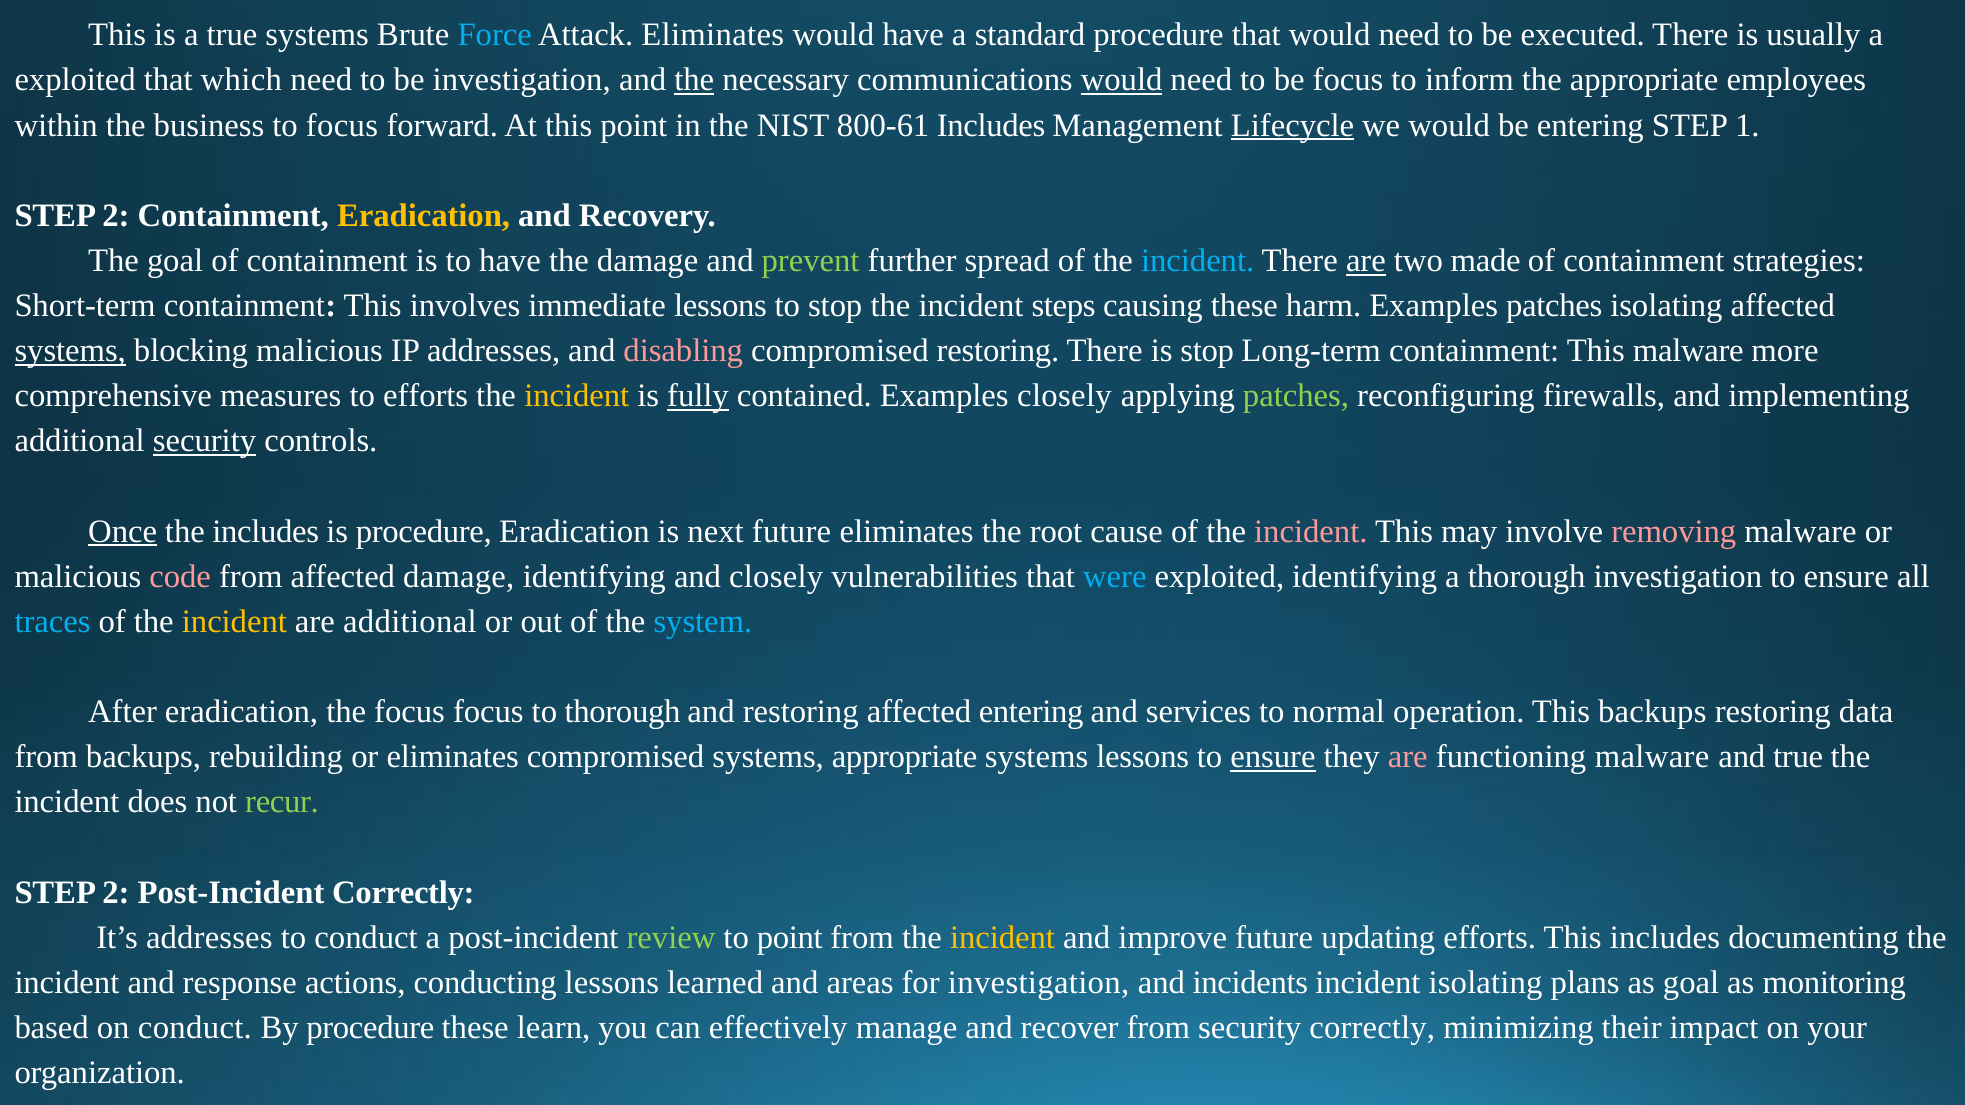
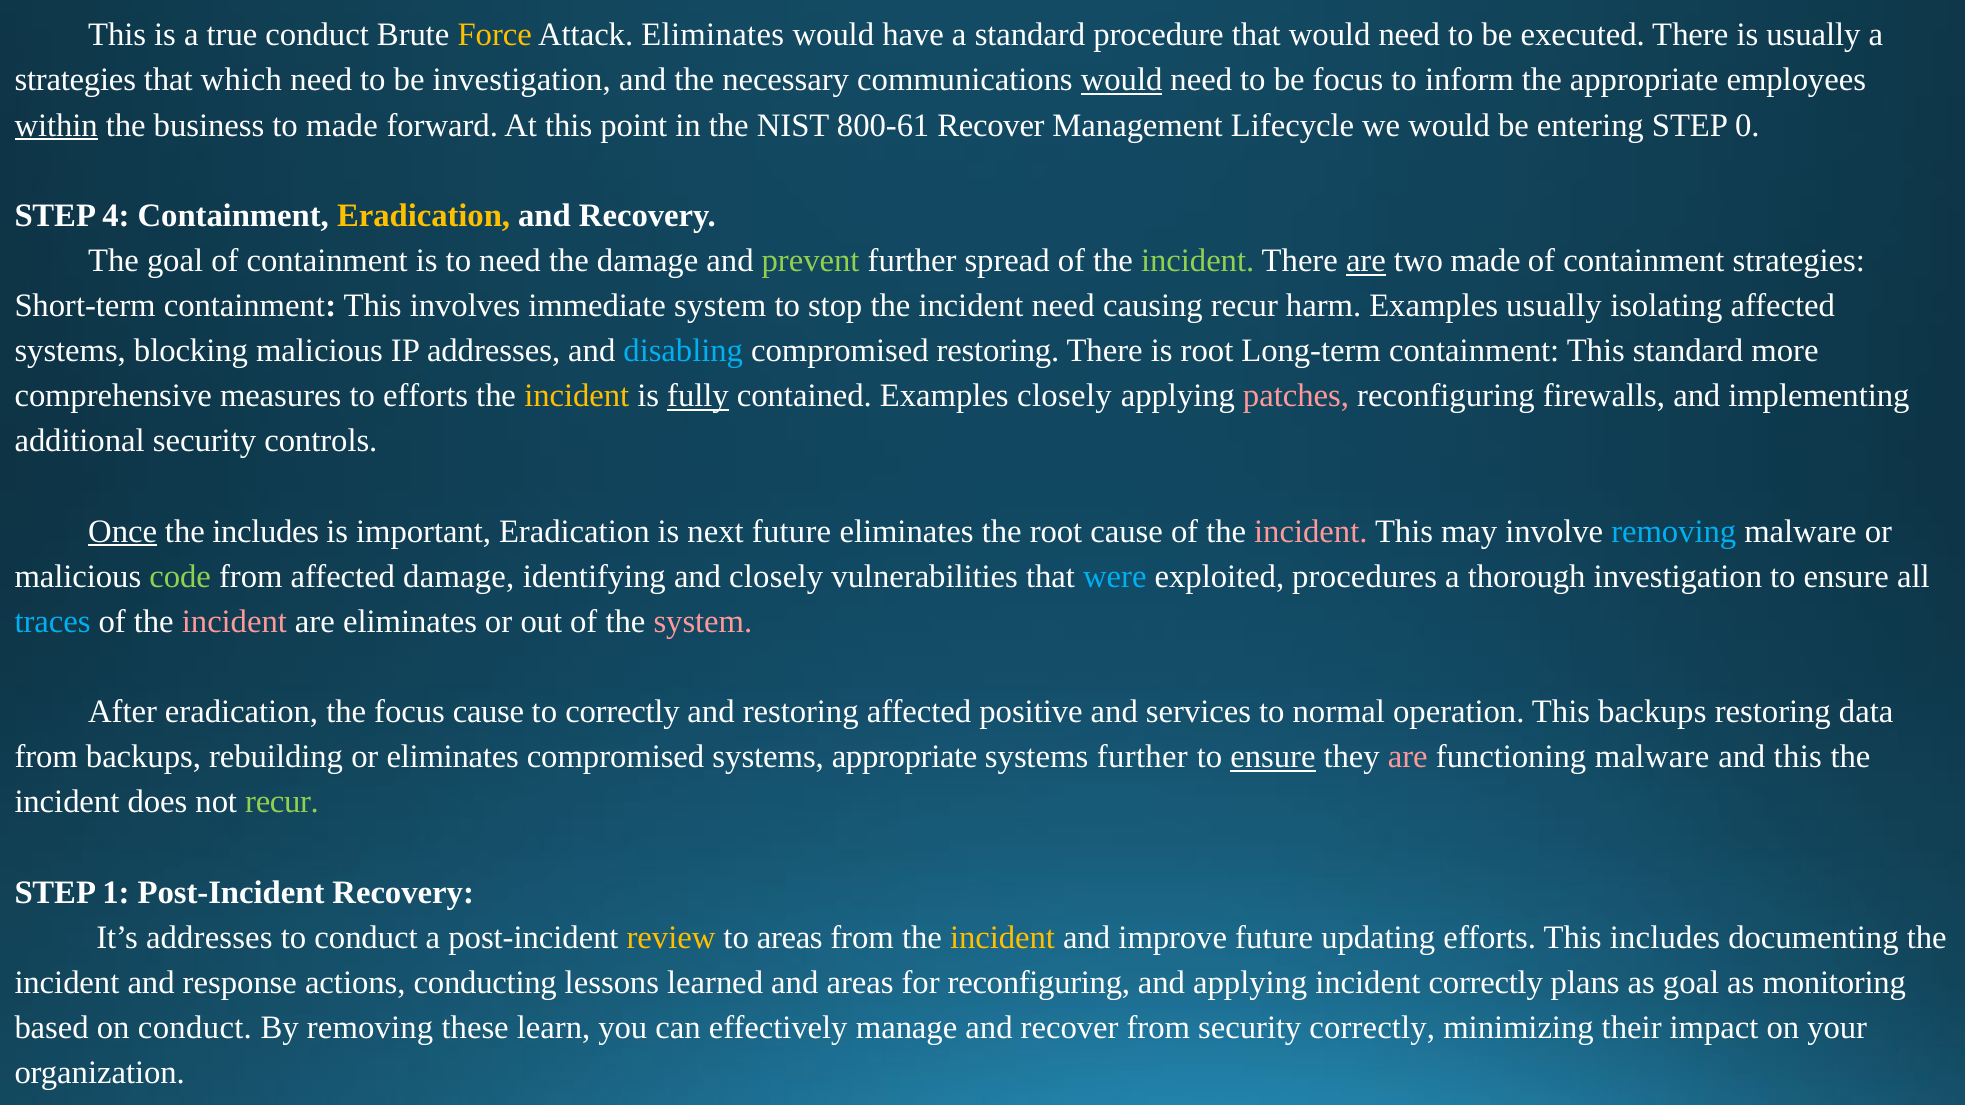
true systems: systems -> conduct
Force colour: light blue -> yellow
exploited at (75, 80): exploited -> strategies
the at (694, 80) underline: present -> none
within underline: none -> present
to focus: focus -> made
800-61 Includes: Includes -> Recover
Lifecycle underline: present -> none
1: 1 -> 0
2 at (116, 216): 2 -> 4
to have: have -> need
incident at (1198, 261) colour: light blue -> light green
immediate lessons: lessons -> system
incident steps: steps -> need
causing these: these -> recur
Examples patches: patches -> usually
systems at (70, 351) underline: present -> none
disabling colour: pink -> light blue
is stop: stop -> root
This malware: malware -> standard
patches at (1296, 396) colour: light green -> pink
security at (205, 441) underline: present -> none
is procedure: procedure -> important
removing at (1674, 532) colour: pink -> light blue
code colour: pink -> light green
exploited identifying: identifying -> procedures
incident at (234, 622) colour: yellow -> pink
are additional: additional -> eliminates
system at (703, 622) colour: light blue -> pink
focus focus: focus -> cause
to thorough: thorough -> correctly
affected entering: entering -> positive
systems lessons: lessons -> further
and true: true -> this
2 at (116, 893): 2 -> 1
Post-Incident Correctly: Correctly -> Recovery
review colour: light green -> yellow
to point: point -> areas
for investigation: investigation -> reconfiguring
and incidents: incidents -> applying
incident isolating: isolating -> correctly
By procedure: procedure -> removing
